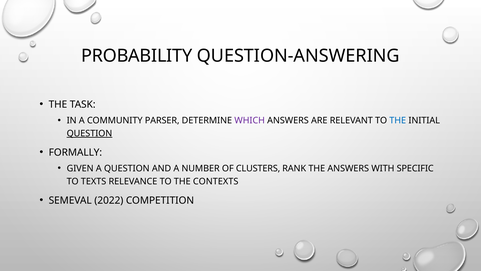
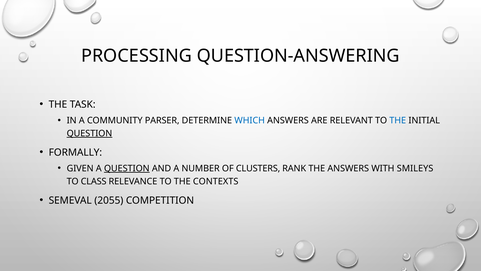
PROBABILITY: PROBABILITY -> PROCESSING
WHICH colour: purple -> blue
QUESTION at (127, 168) underline: none -> present
SPECIFIC: SPECIFIC -> SMILEYS
TEXTS: TEXTS -> CLASS
2022: 2022 -> 2055
